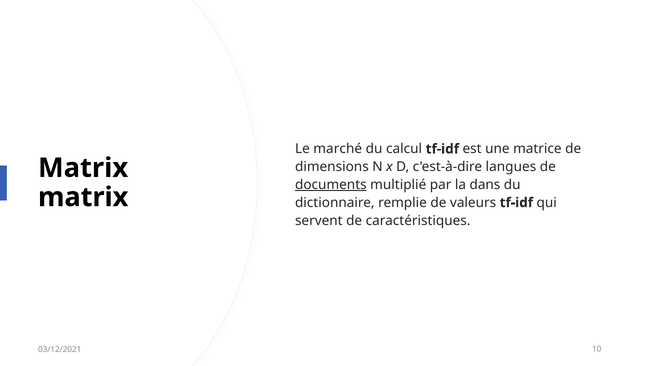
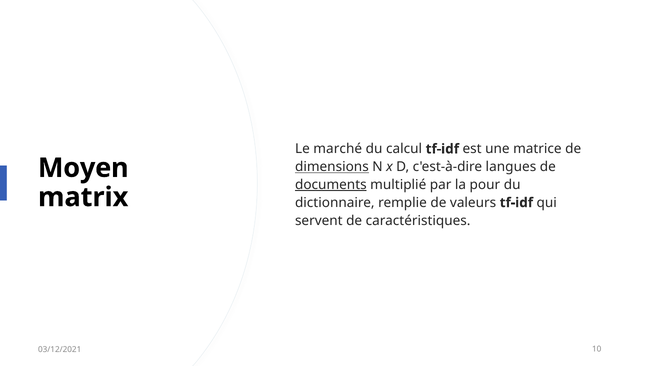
dimensions underline: none -> present
Matrix at (83, 168): Matrix -> Moyen
dans: dans -> pour
